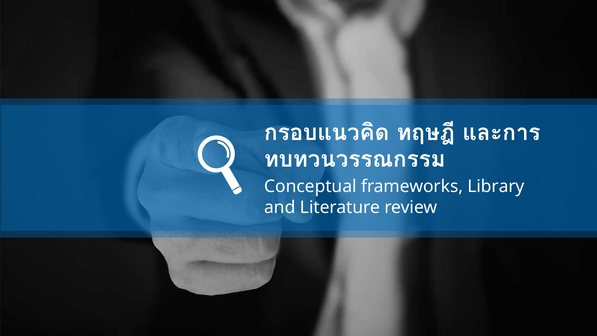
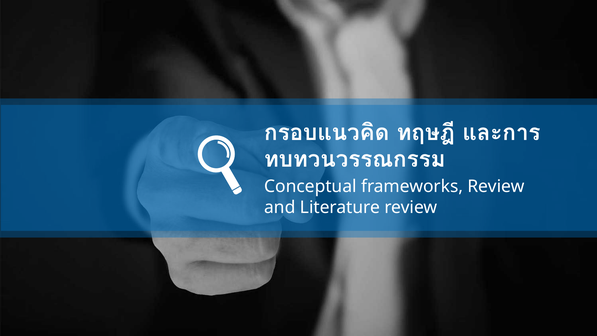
frameworks Library: Library -> Review
